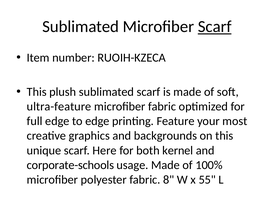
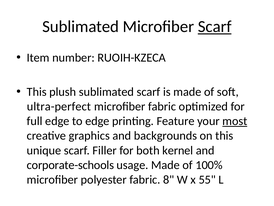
ultra-feature: ultra-feature -> ultra-perfect
most underline: none -> present
Here: Here -> Filler
